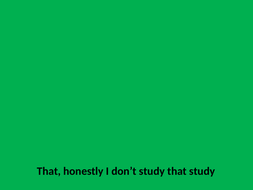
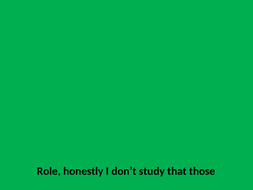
That at (49, 171): That -> Role
that study: study -> those
